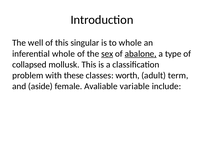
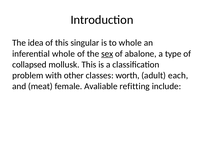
well: well -> idea
abalone underline: present -> none
these: these -> other
term: term -> each
aside: aside -> meat
variable: variable -> refitting
